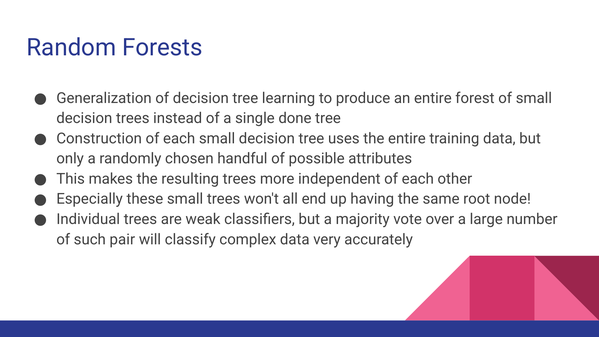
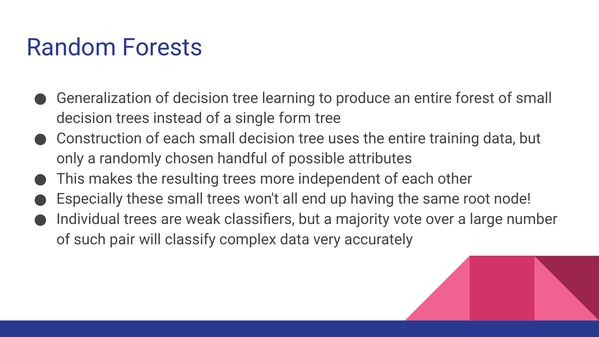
done: done -> form
